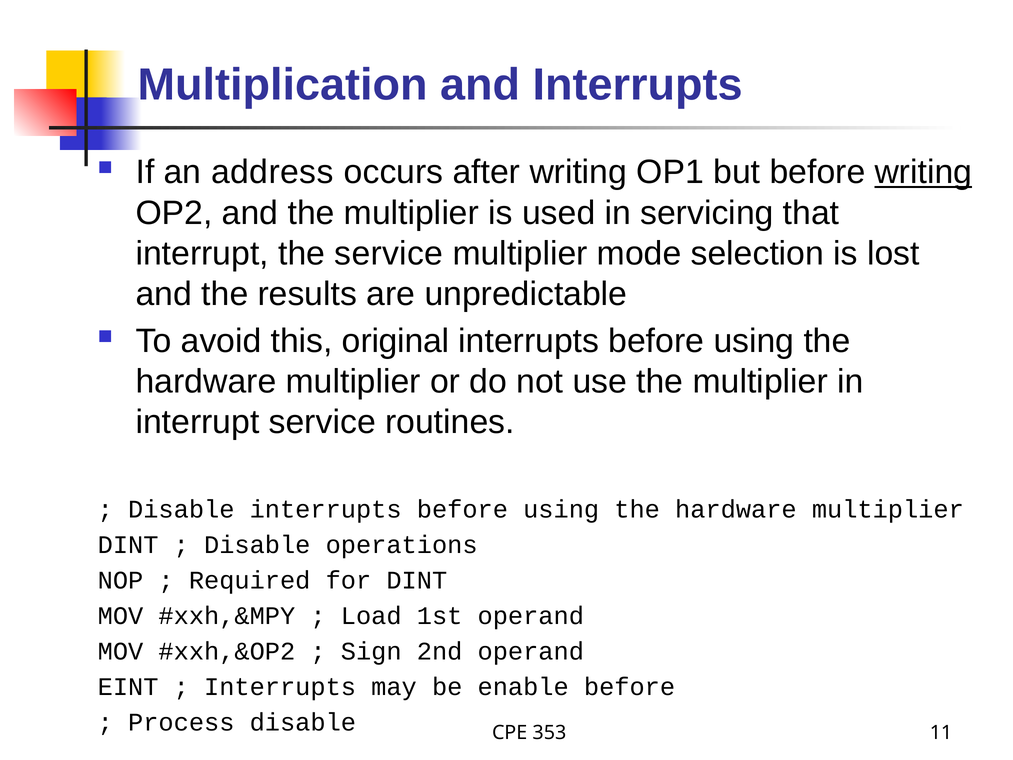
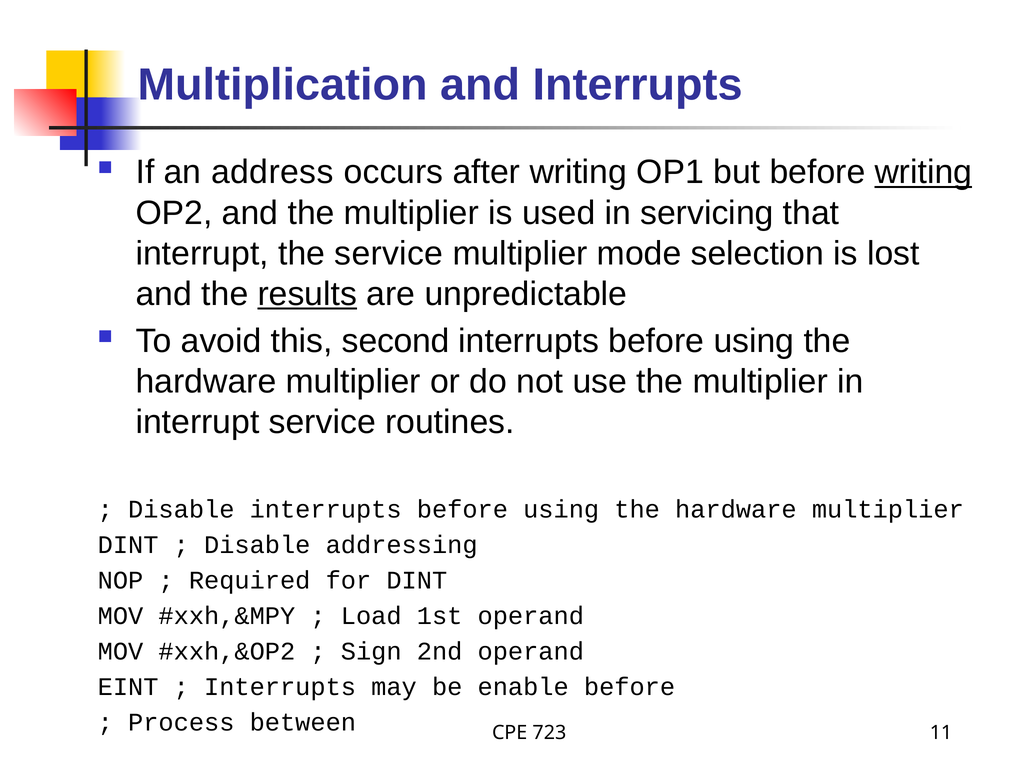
results underline: none -> present
original: original -> second
operations: operations -> addressing
Process disable: disable -> between
353: 353 -> 723
